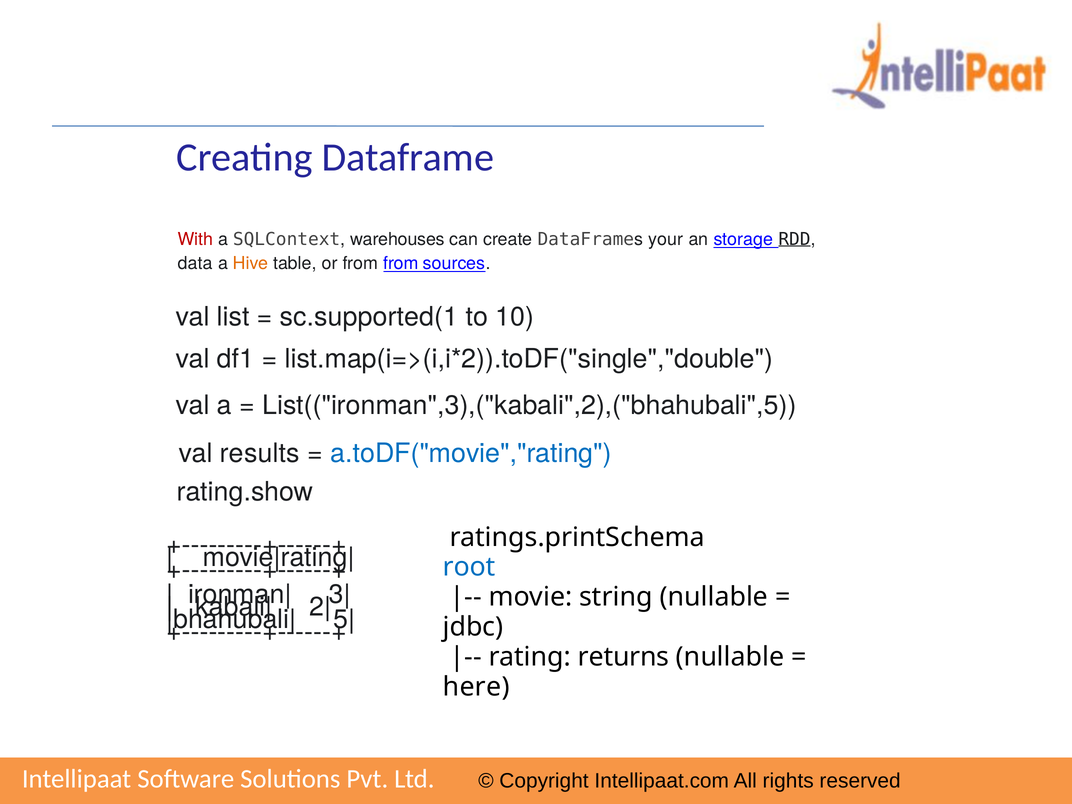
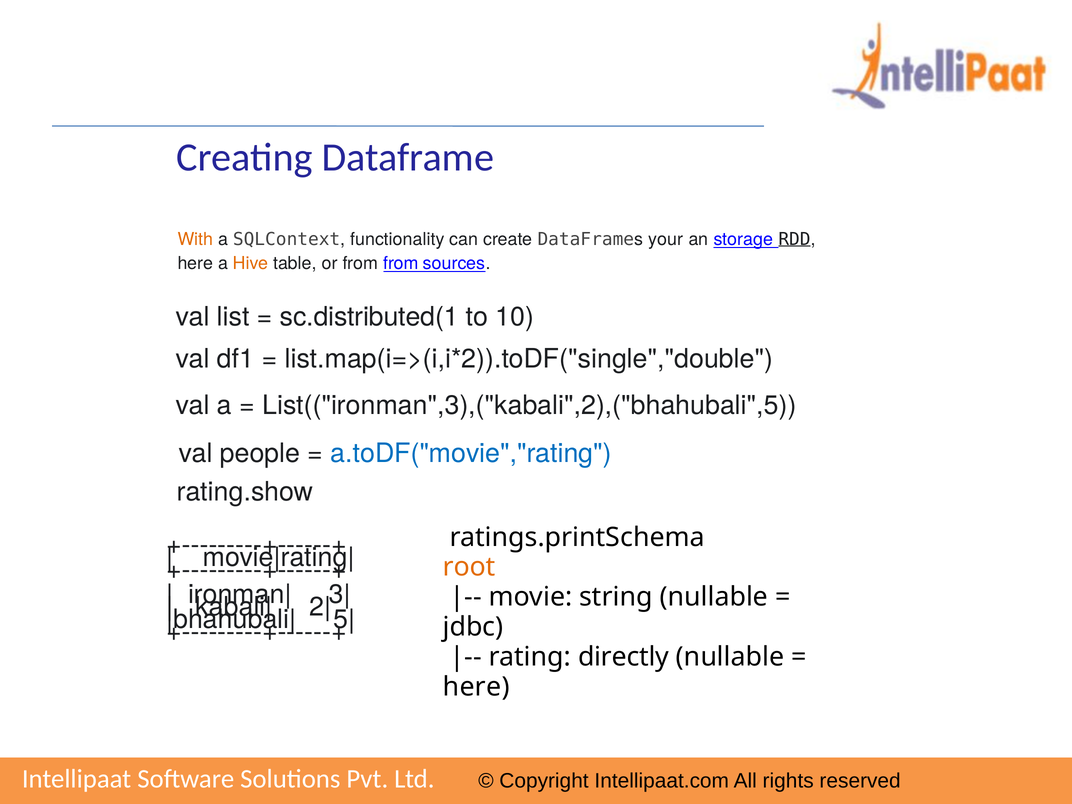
With colour: red -> orange
warehouses: warehouses -> functionality
data at (195, 263): data -> here
sc.supported(1: sc.supported(1 -> sc.distributed(1
results: results -> people
root colour: blue -> orange
returns: returns -> directly
